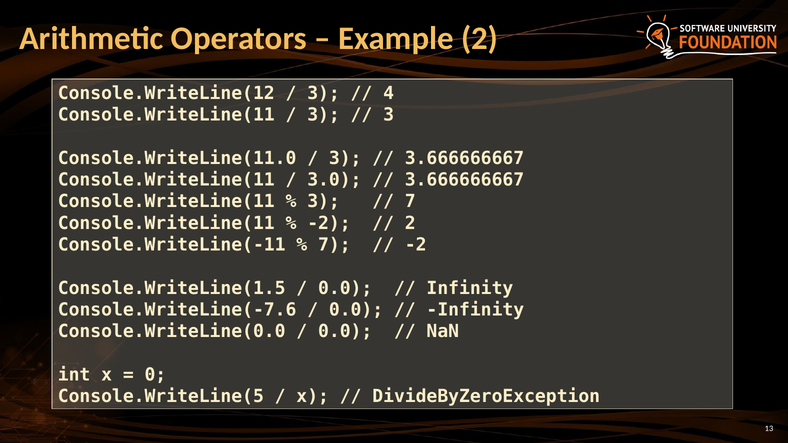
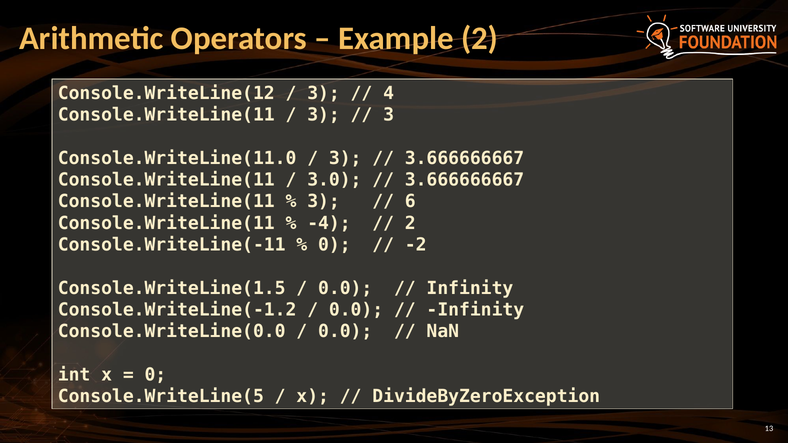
7 at (410, 202): 7 -> 6
-2 at (329, 223): -2 -> -4
7 at (334, 245): 7 -> 0
Console.WriteLine(-7.6: Console.WriteLine(-7.6 -> Console.WriteLine(-1.2
